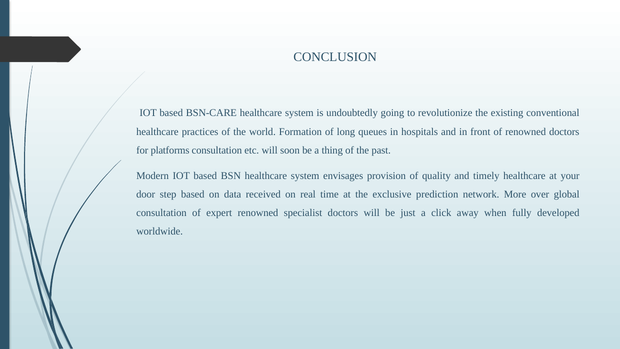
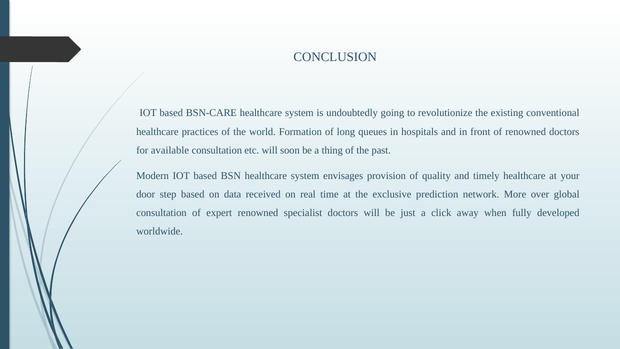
platforms: platforms -> available
